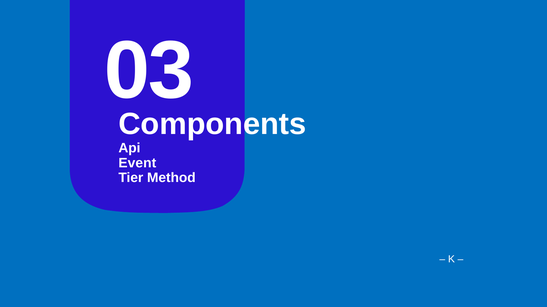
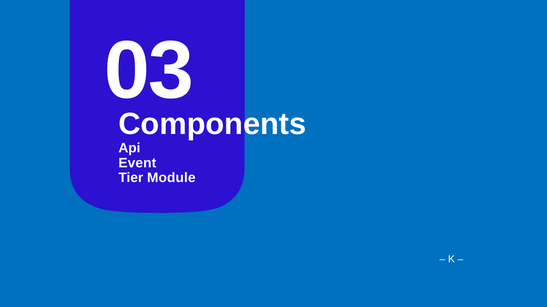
Method: Method -> Module
